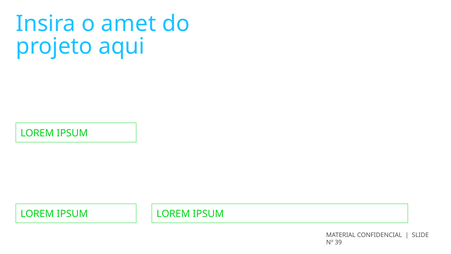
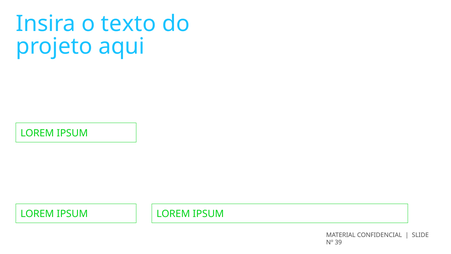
amet: amet -> texto
